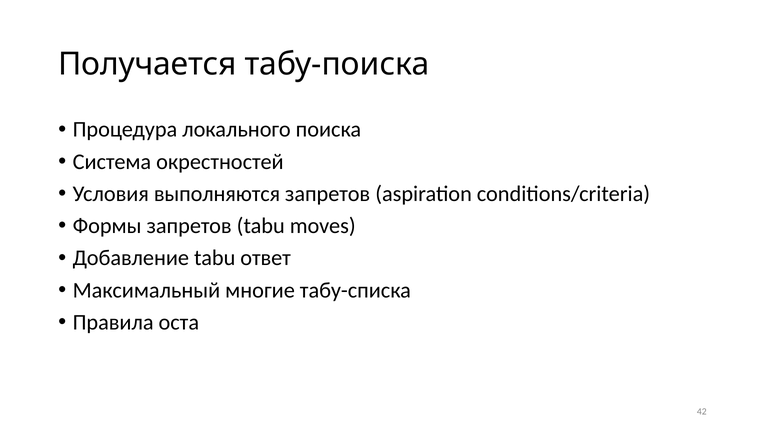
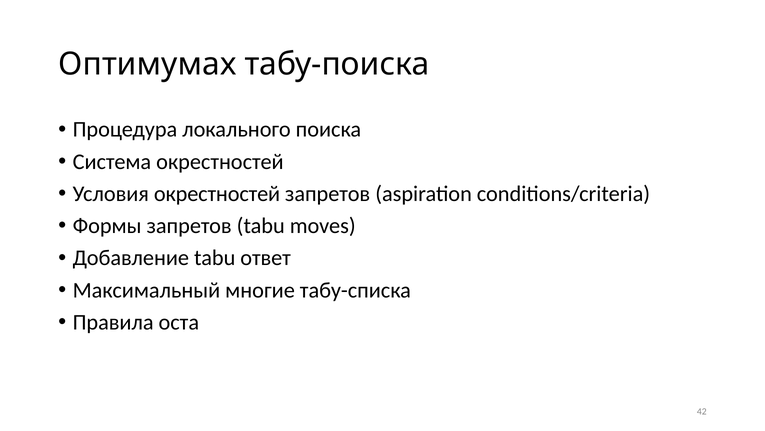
Получается: Получается -> Оптимумах
Условия выполняются: выполняются -> окрестностей
